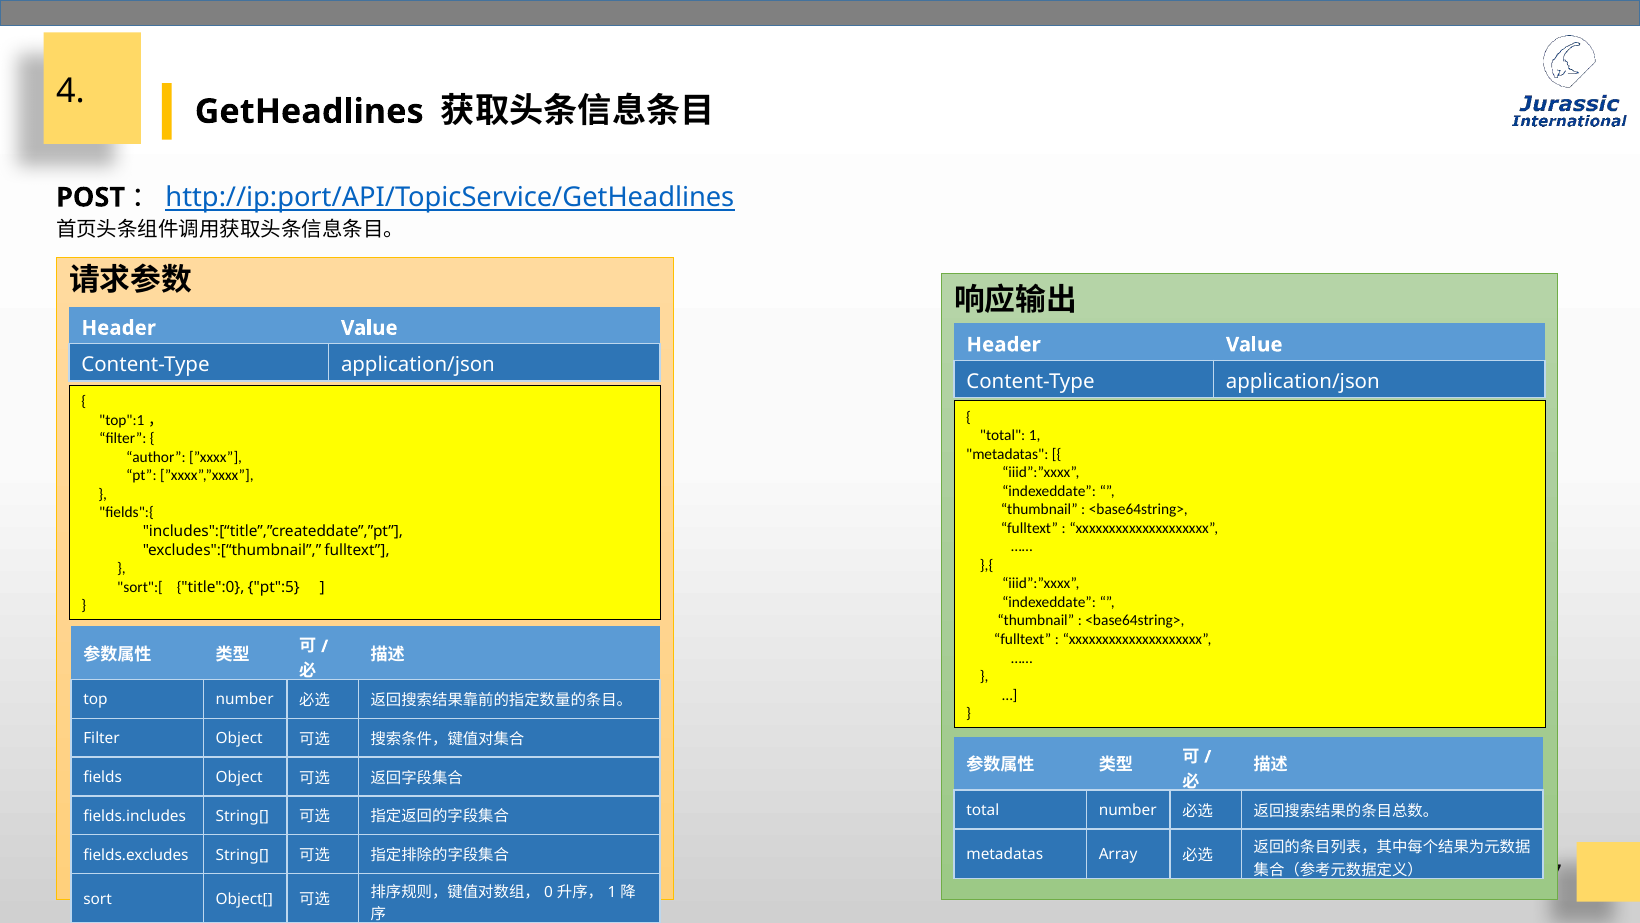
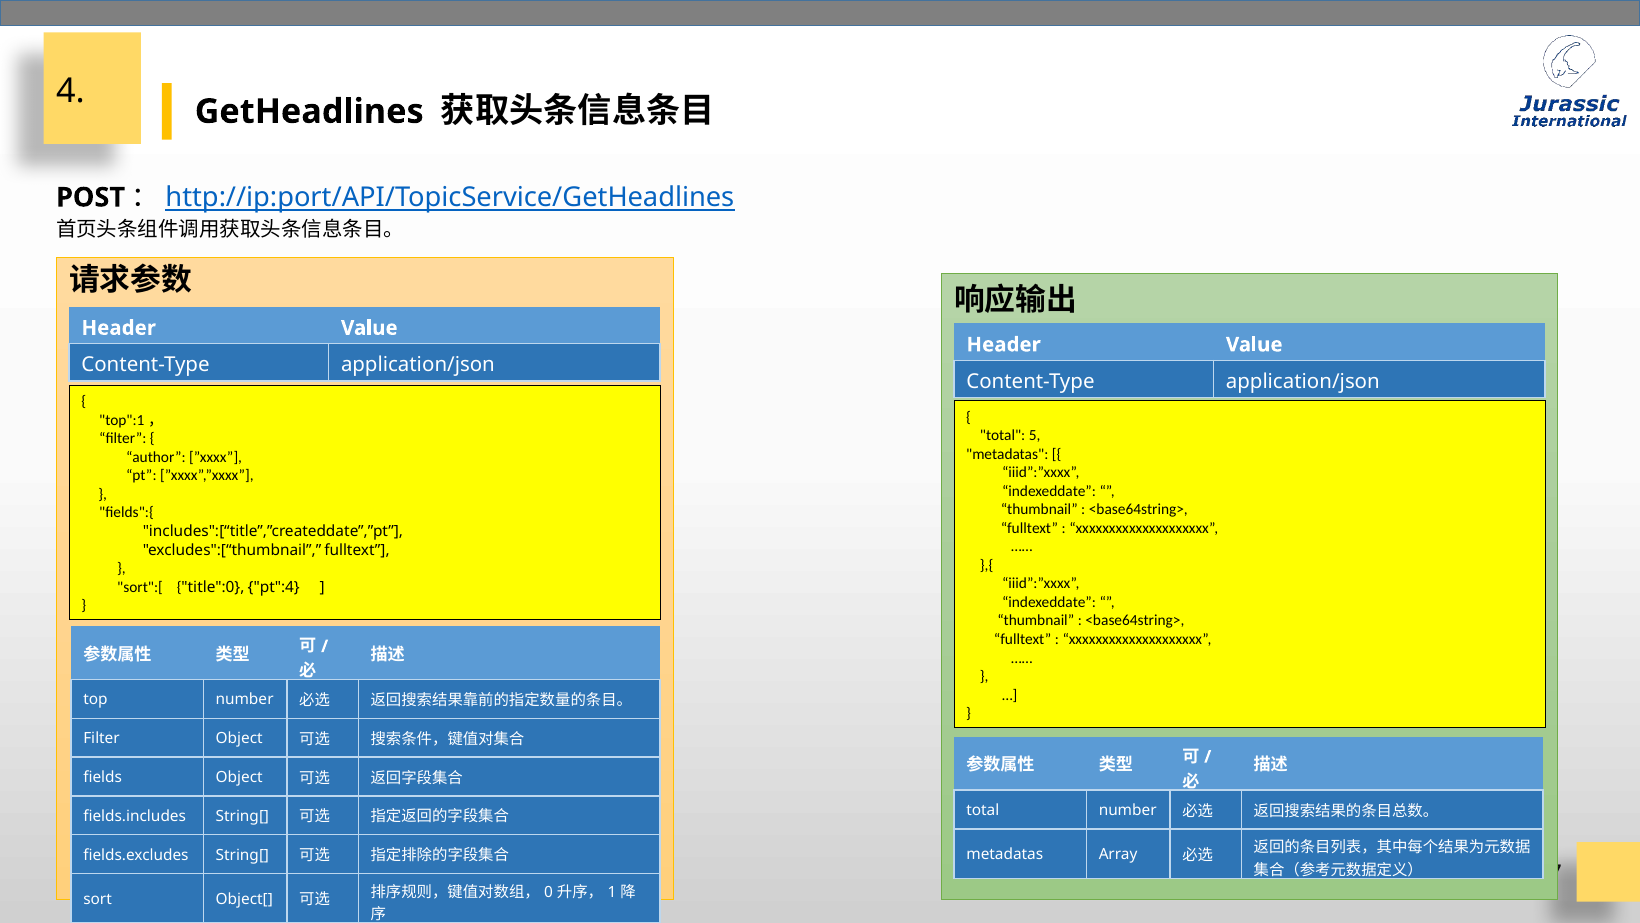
total 1: 1 -> 5
pt":5: pt":5 -> pt":4
